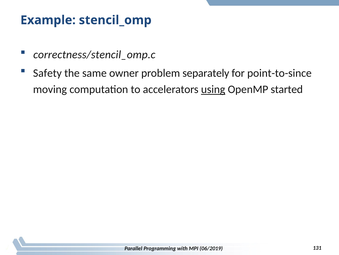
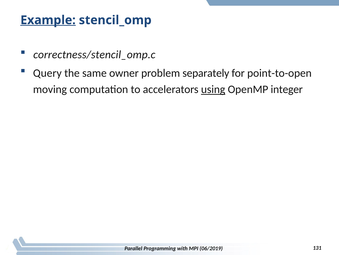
Example underline: none -> present
Safety: Safety -> Query
point-to-since: point-to-since -> point-to-open
started: started -> integer
